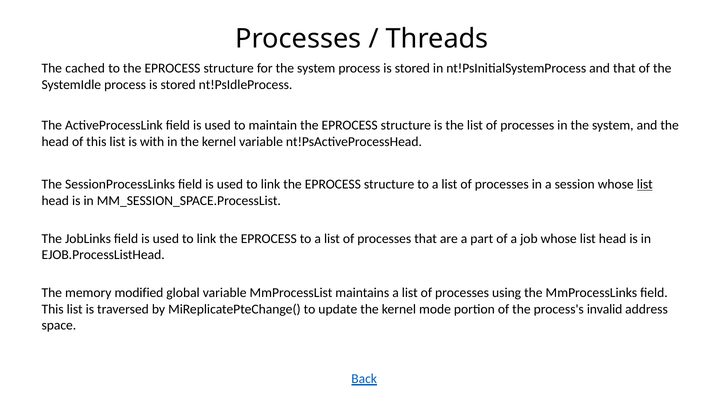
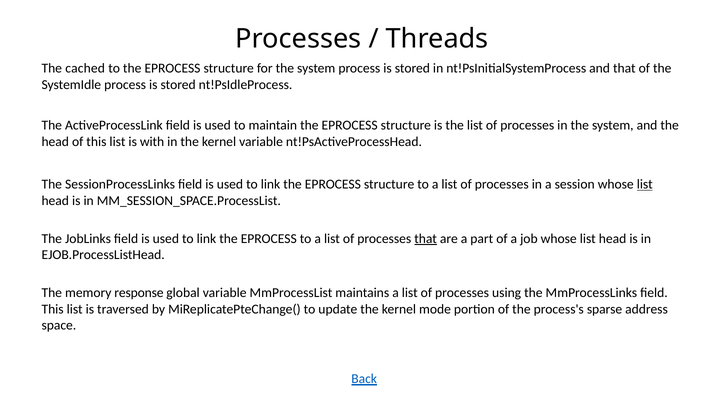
that at (426, 239) underline: none -> present
modified: modified -> response
invalid: invalid -> sparse
